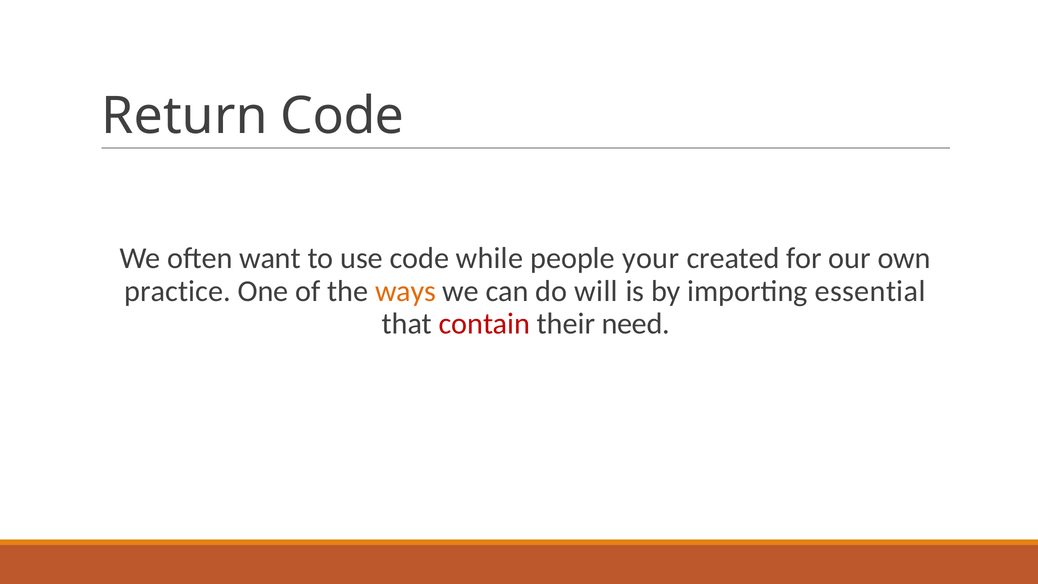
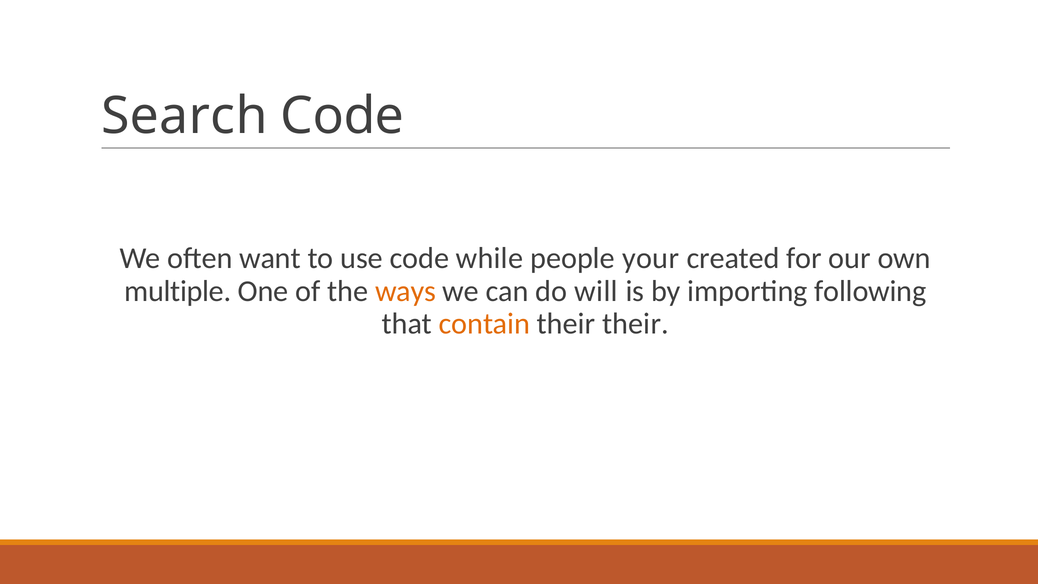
Return: Return -> Search
practice: practice -> multiple
essential: essential -> following
contain colour: red -> orange
their need: need -> their
